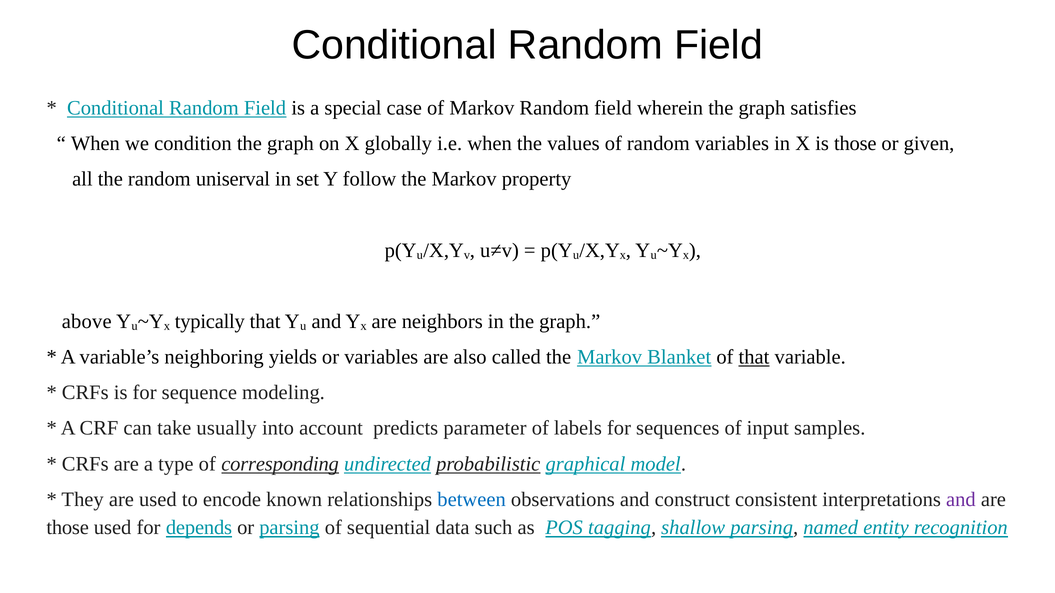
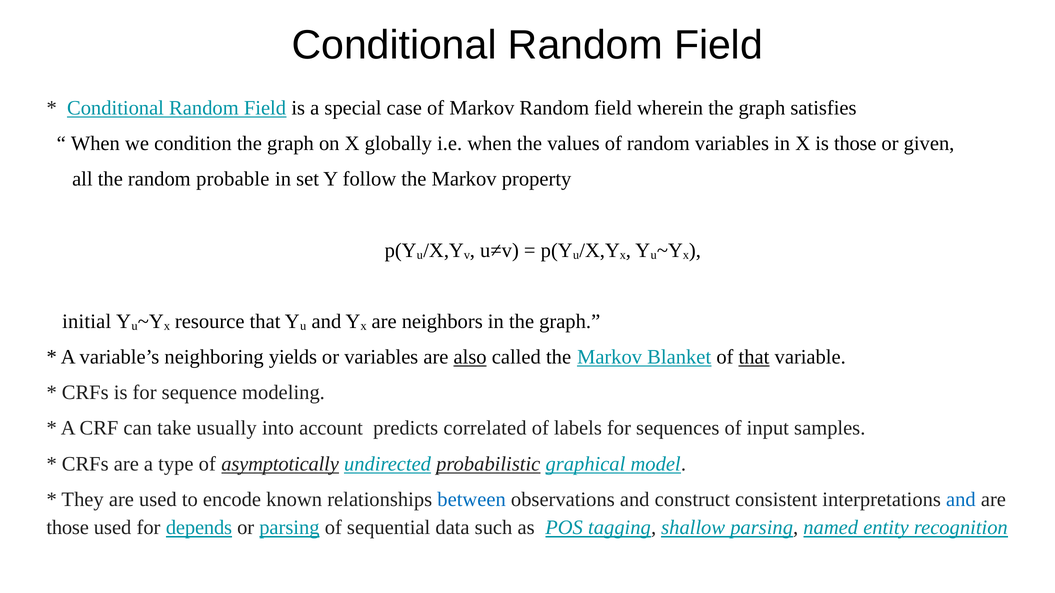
uniserval: uniserval -> probable
above: above -> initial
typically: typically -> resource
also underline: none -> present
parameter: parameter -> correlated
corresponding: corresponding -> asymptotically
and at (961, 500) colour: purple -> blue
